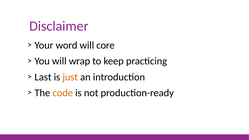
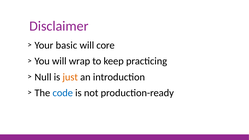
word: word -> basic
Last: Last -> Null
code colour: orange -> blue
